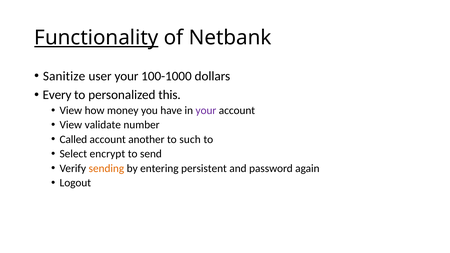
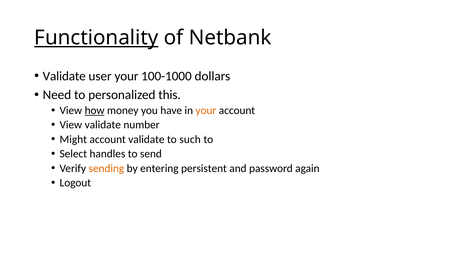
Sanitize at (64, 76): Sanitize -> Validate
Every: Every -> Need
how underline: none -> present
your at (206, 110) colour: purple -> orange
Called: Called -> Might
account another: another -> validate
encrypt: encrypt -> handles
